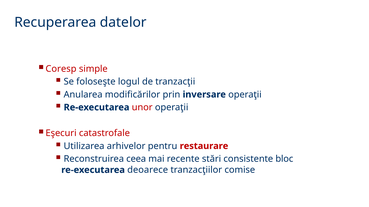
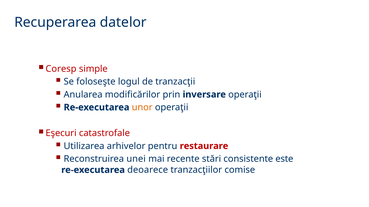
unor colour: red -> orange
ceea: ceea -> unei
bloc: bloc -> este
